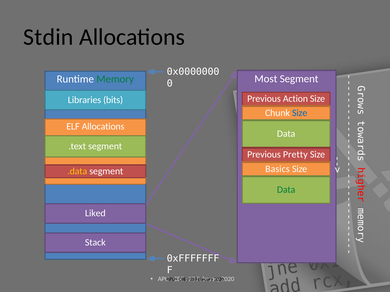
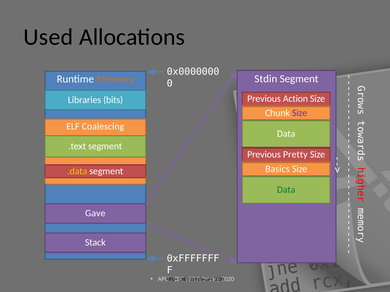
Stdin: Stdin -> Used
Most: Most -> Stdin
Memory colour: green -> orange
Size at (300, 113) colour: blue -> purple
ELF Allocations: Allocations -> Coalescing
Liked: Liked -> Gave
